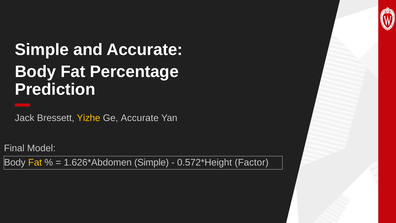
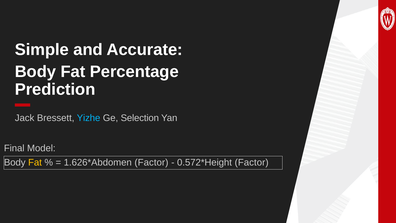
Yizhe colour: yellow -> light blue
Ge Accurate: Accurate -> Selection
Simple at (152, 162): Simple -> Factor
